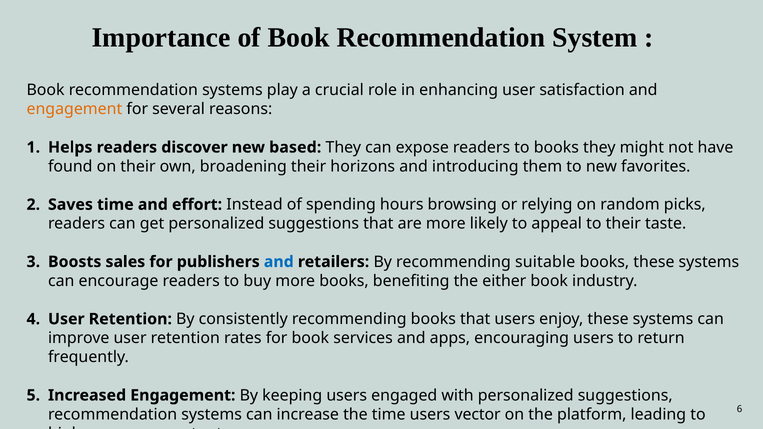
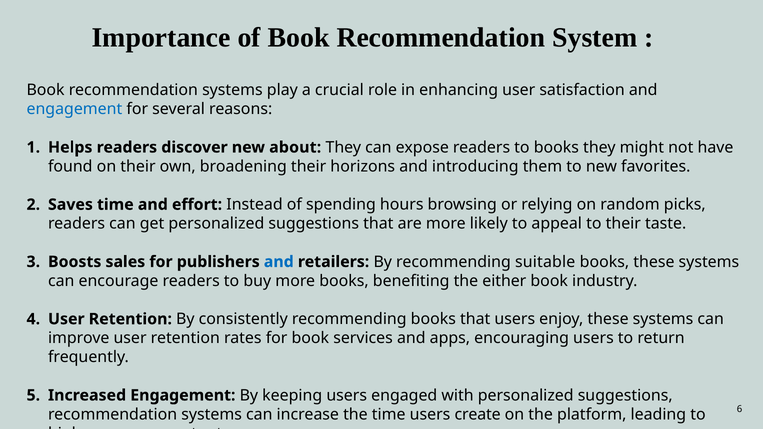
engagement at (74, 109) colour: orange -> blue
based: based -> about
vector: vector -> create
